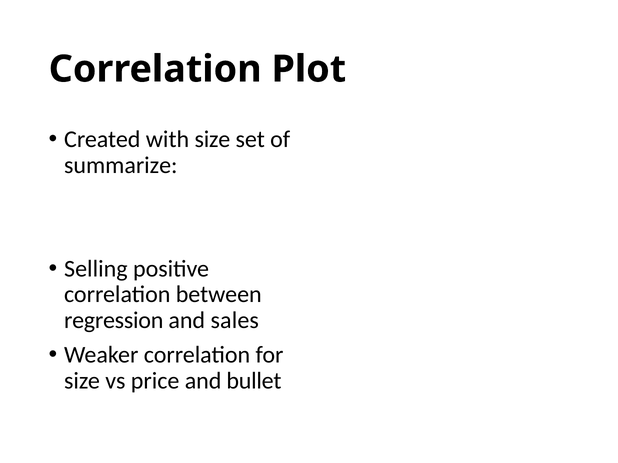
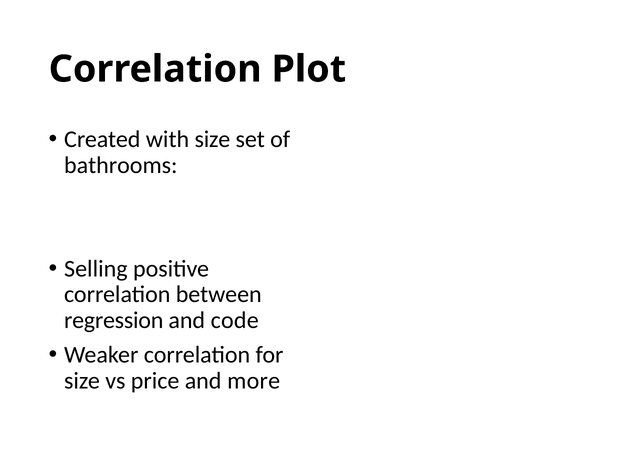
summarize: summarize -> bathrooms
sales: sales -> code
bullet: bullet -> more
